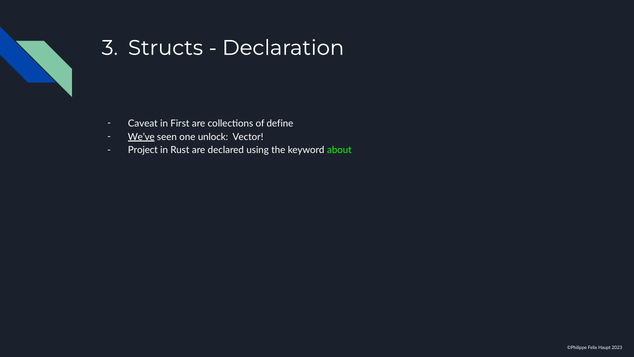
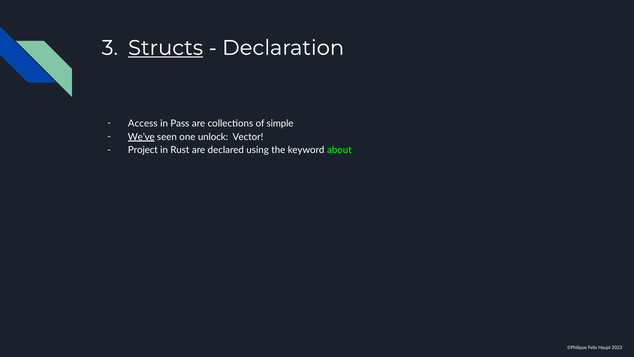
Structs underline: none -> present
Caveat: Caveat -> Access
First: First -> Pass
define: define -> simple
